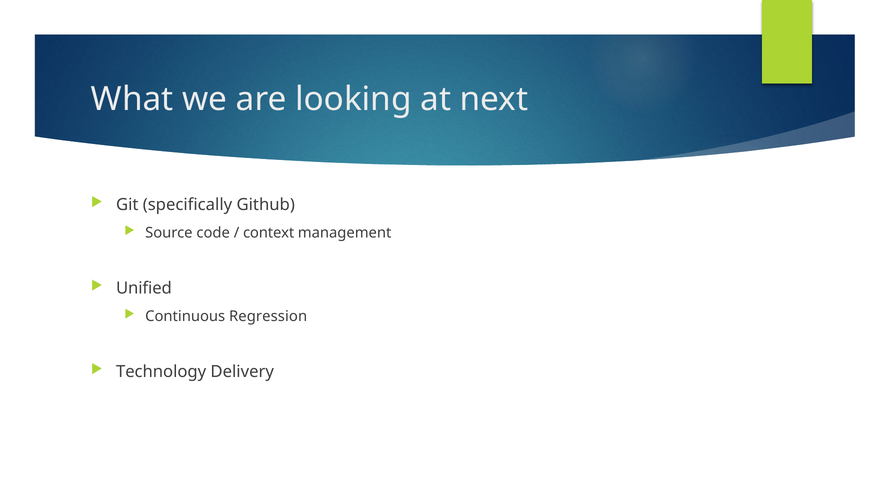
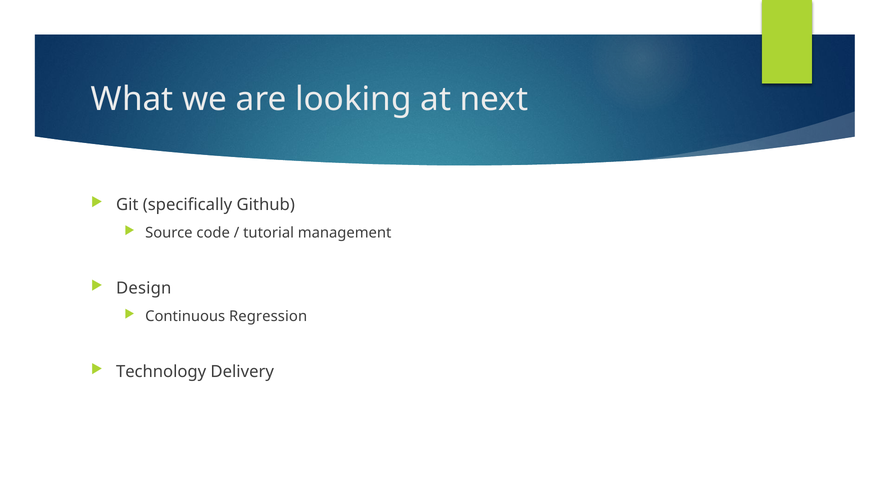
context: context -> tutorial
Unified: Unified -> Design
